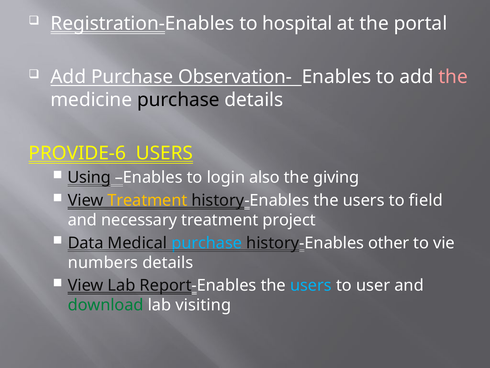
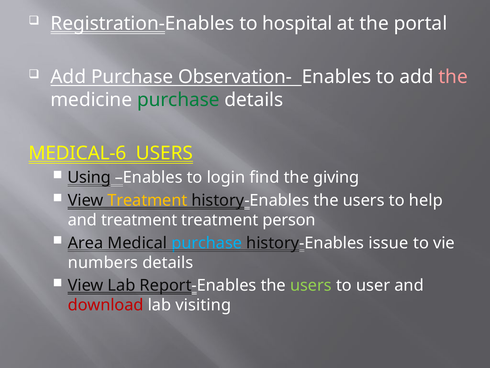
purchase at (178, 100) colour: black -> green
PROVIDE-6: PROVIDE-6 -> MEDICAL-6
also: also -> find
field: field -> help
and necessary: necessary -> treatment
project: project -> person
Data: Data -> Area
other: other -> issue
users at (311, 285) colour: light blue -> light green
download colour: green -> red
